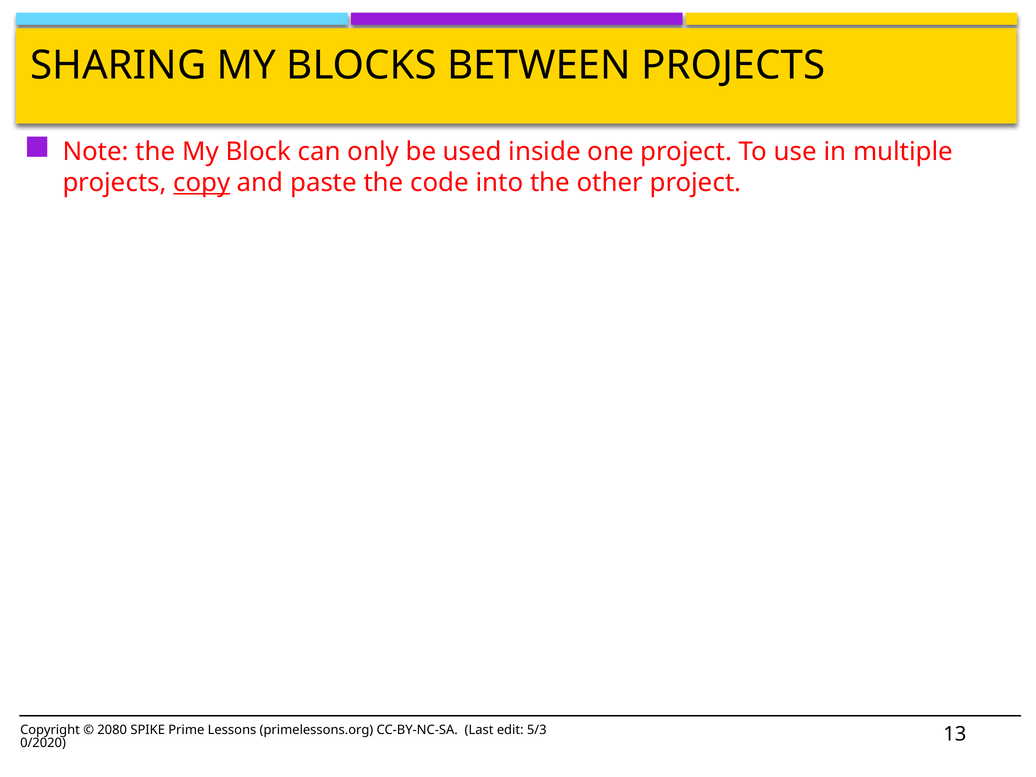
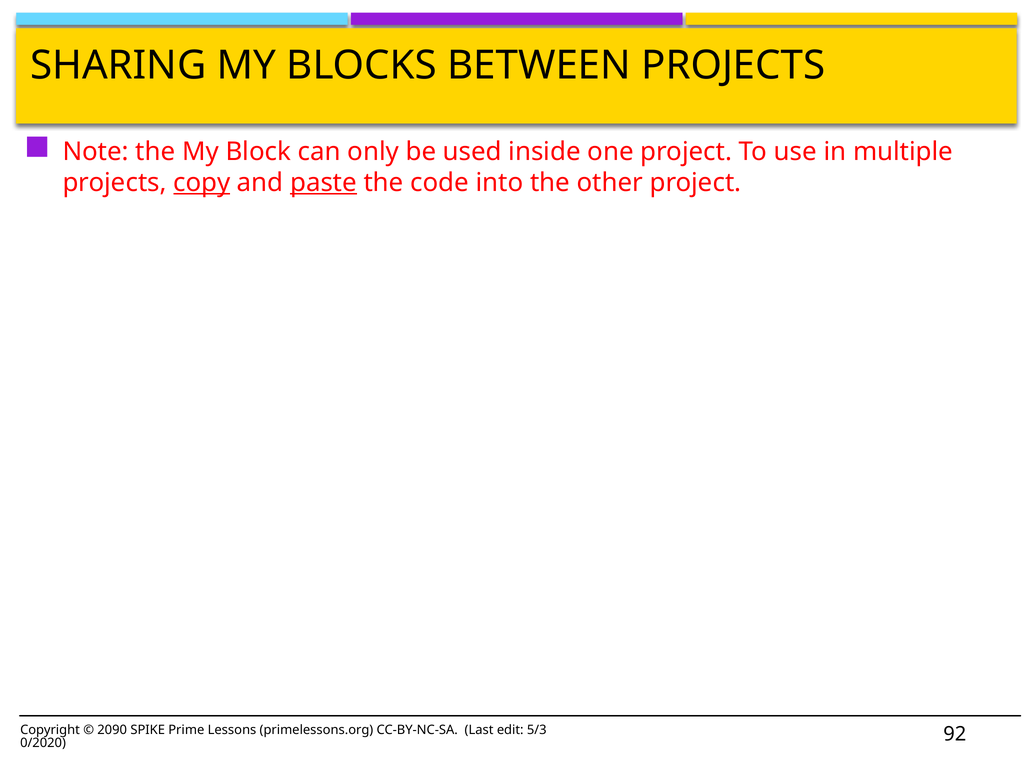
paste underline: none -> present
2080: 2080 -> 2090
13: 13 -> 92
